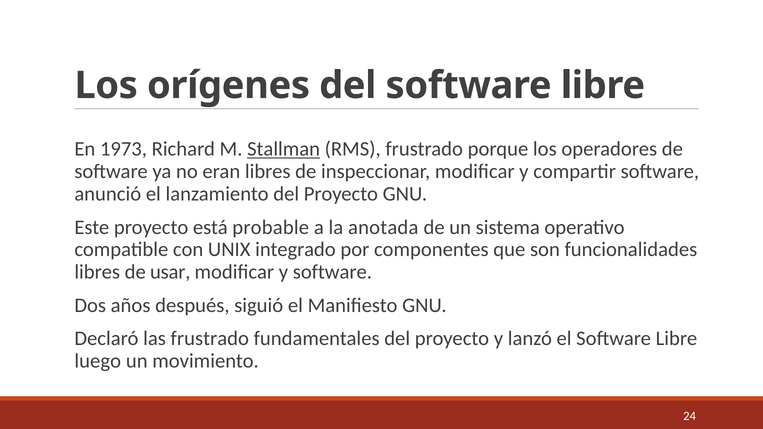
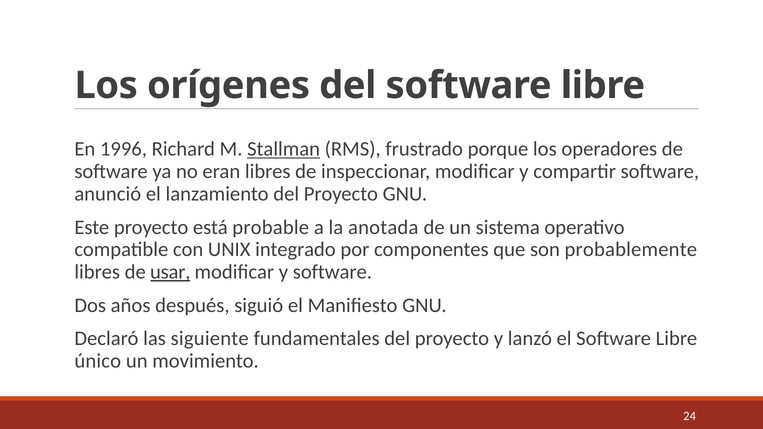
1973: 1973 -> 1996
funcionalidades: funcionalidades -> probablemente
usar underline: none -> present
las frustrado: frustrado -> siguiente
luego: luego -> único
